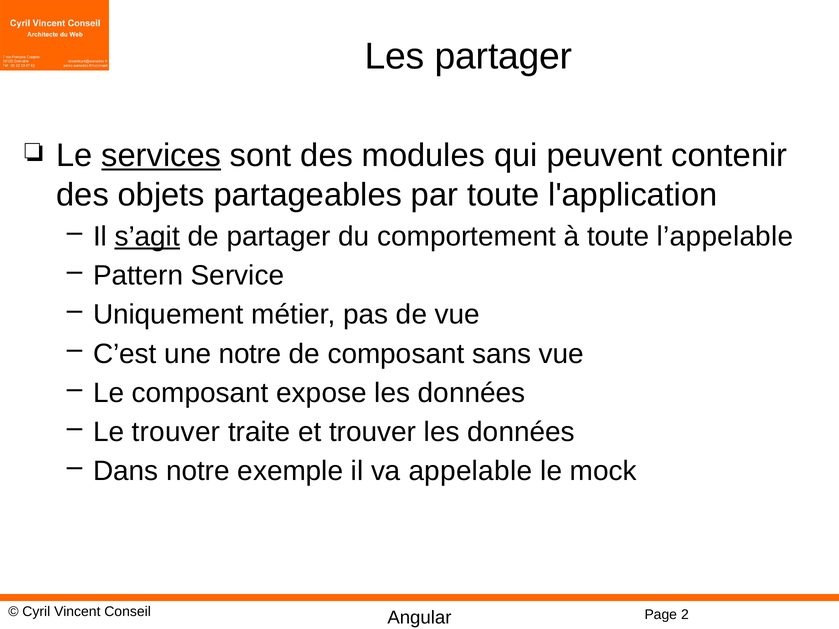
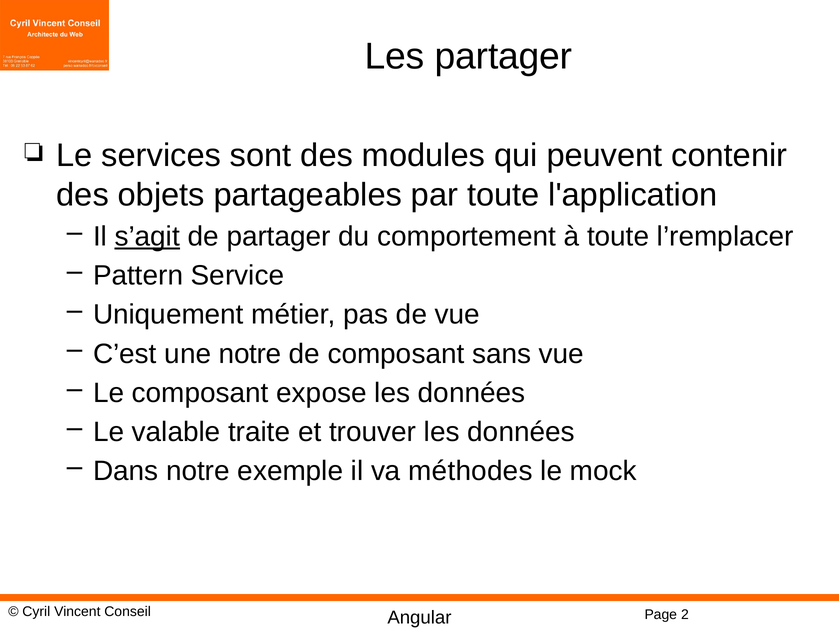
services underline: present -> none
l’appelable: l’appelable -> l’remplacer
Le trouver: trouver -> valable
appelable: appelable -> méthodes
